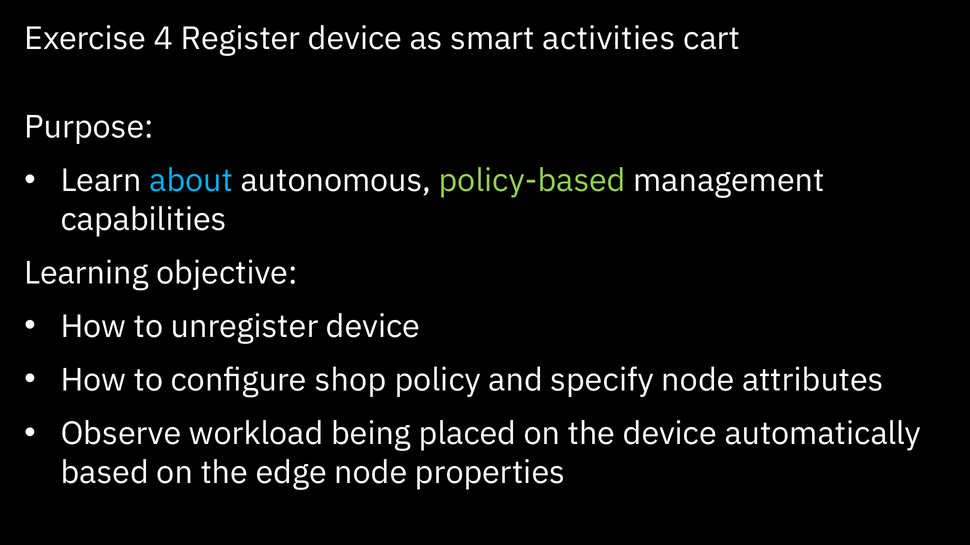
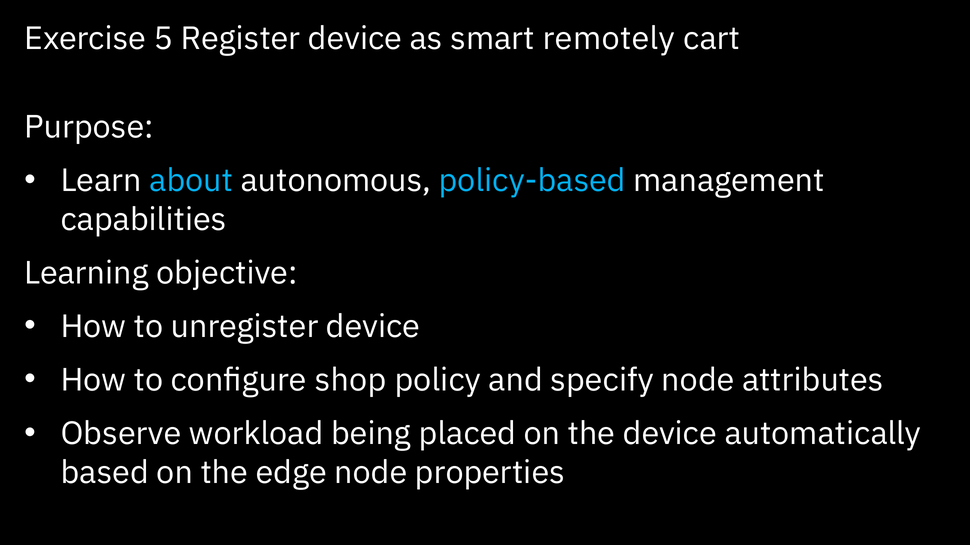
4: 4 -> 5
activities: activities -> remotely
policy-based colour: light green -> light blue
